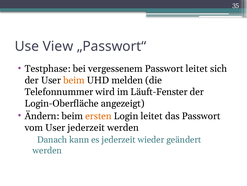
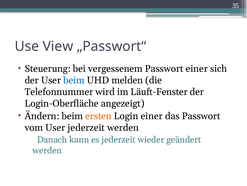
Testphase: Testphase -> Steuerung
Passwort leitet: leitet -> einer
beim at (74, 80) colour: orange -> blue
Login leitet: leitet -> einer
